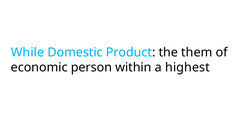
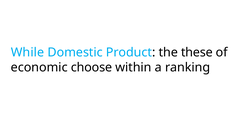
them: them -> these
person: person -> choose
highest: highest -> ranking
